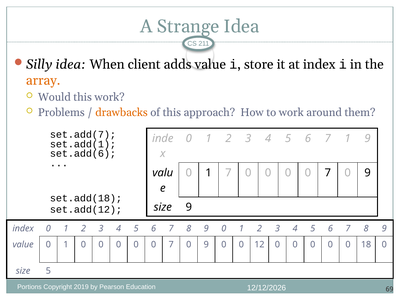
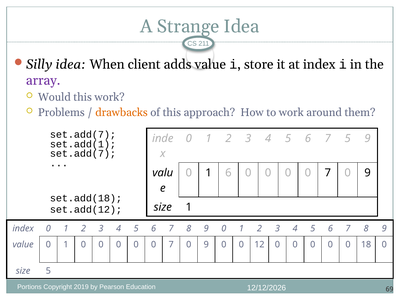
array colour: orange -> purple
7 1: 1 -> 5
set.add(6 at (83, 154): set.add(6 -> set.add(7
1 7: 7 -> 6
size 9: 9 -> 1
